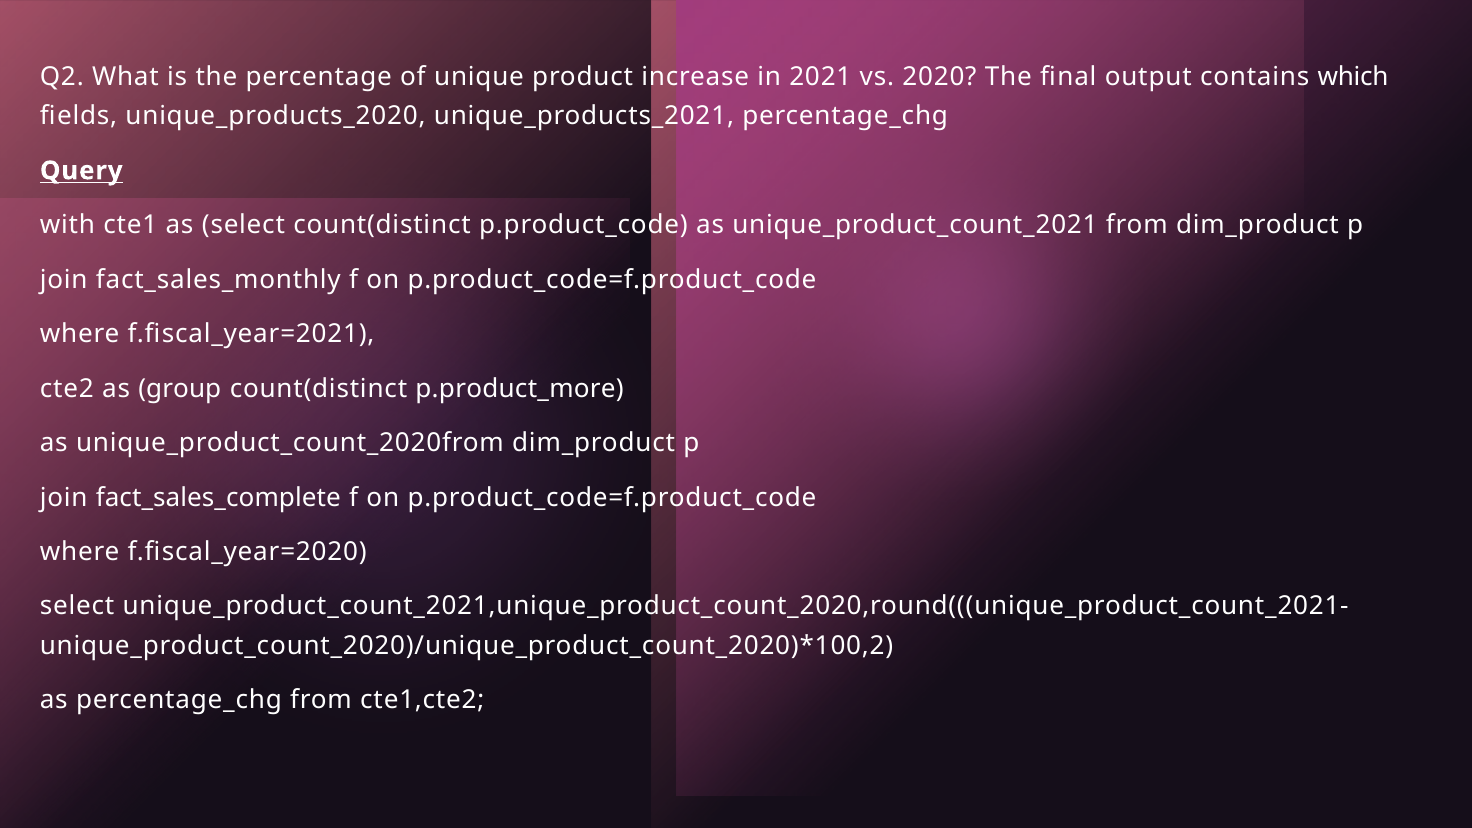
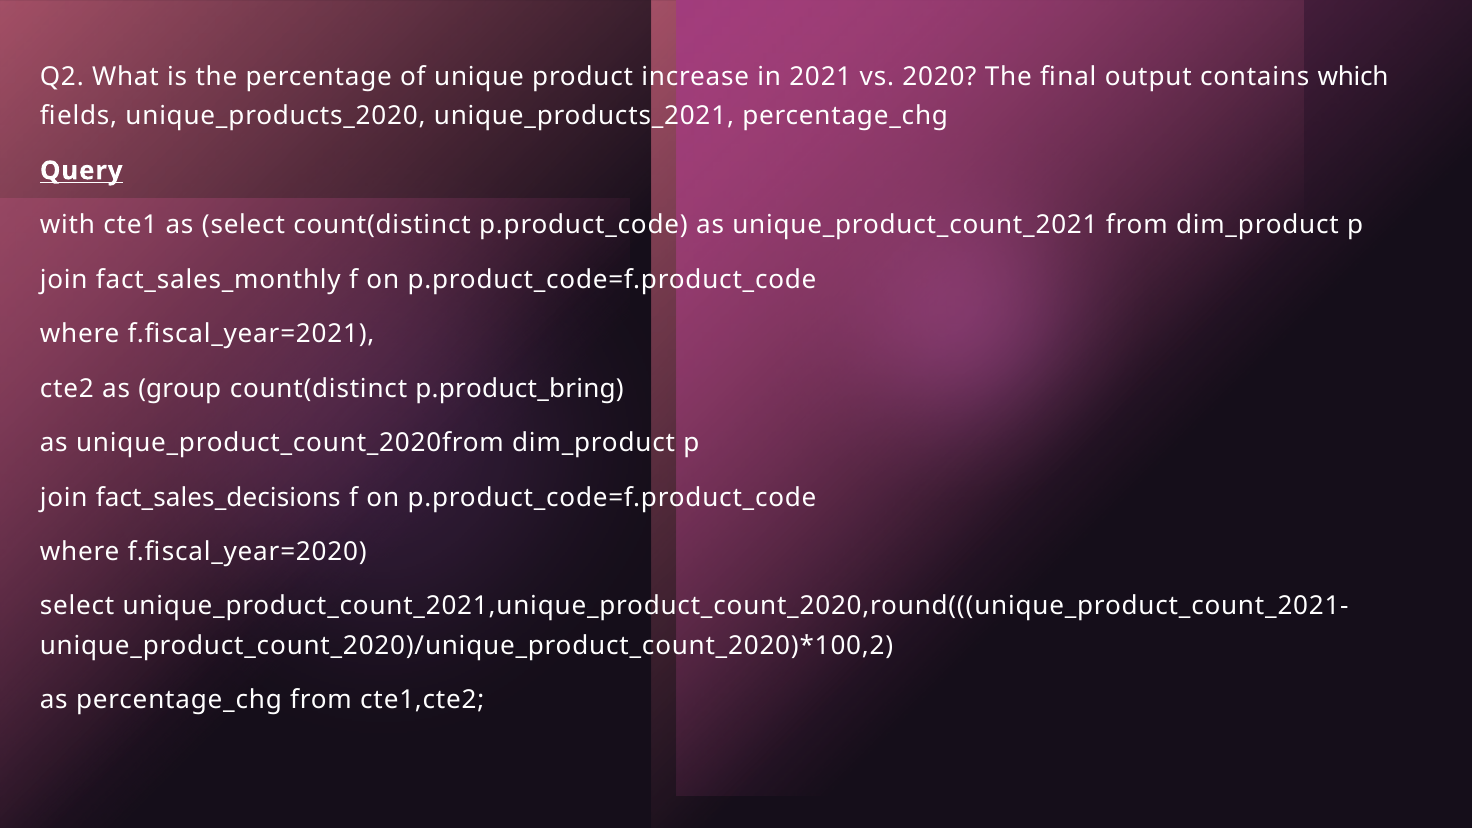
p.product_more: p.product_more -> p.product_bring
fact_sales_complete: fact_sales_complete -> fact_sales_decisions
